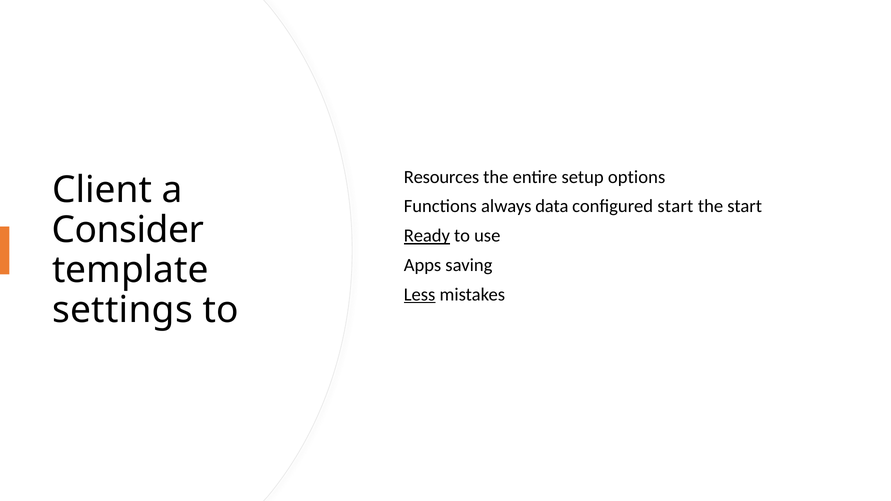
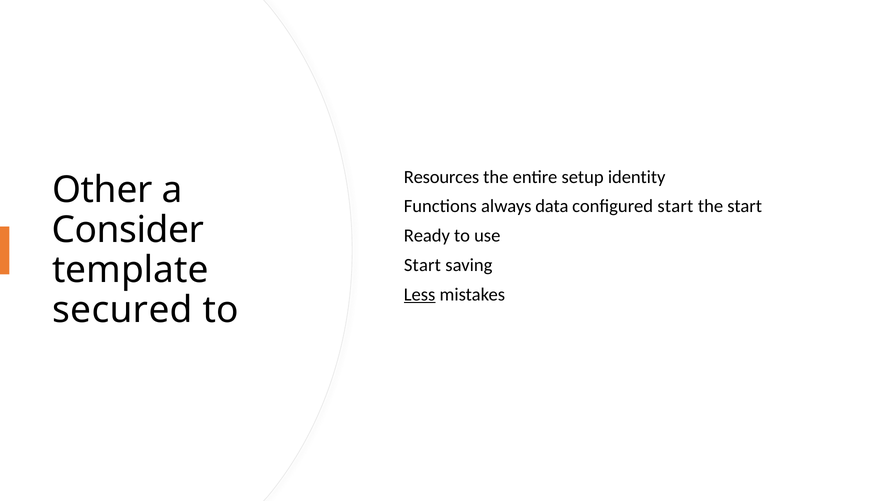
options: options -> identity
Client: Client -> Other
Ready underline: present -> none
Apps at (423, 265): Apps -> Start
settings: settings -> secured
